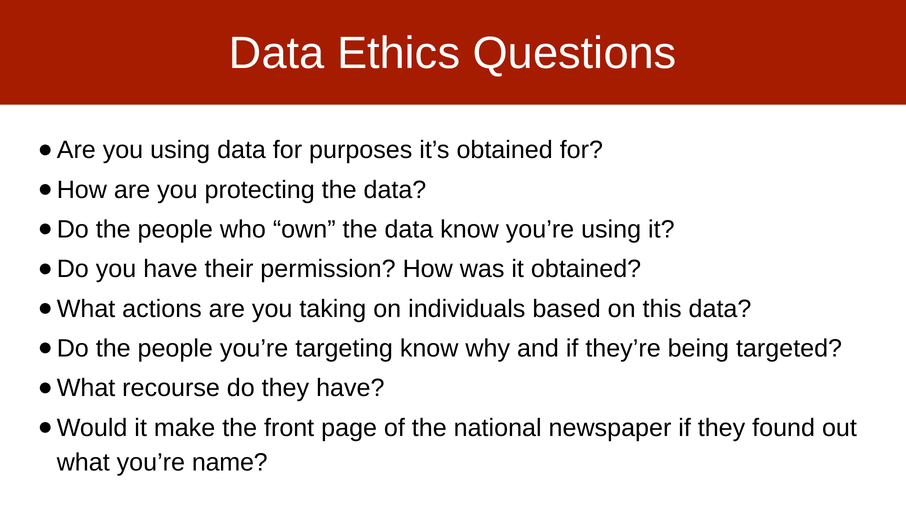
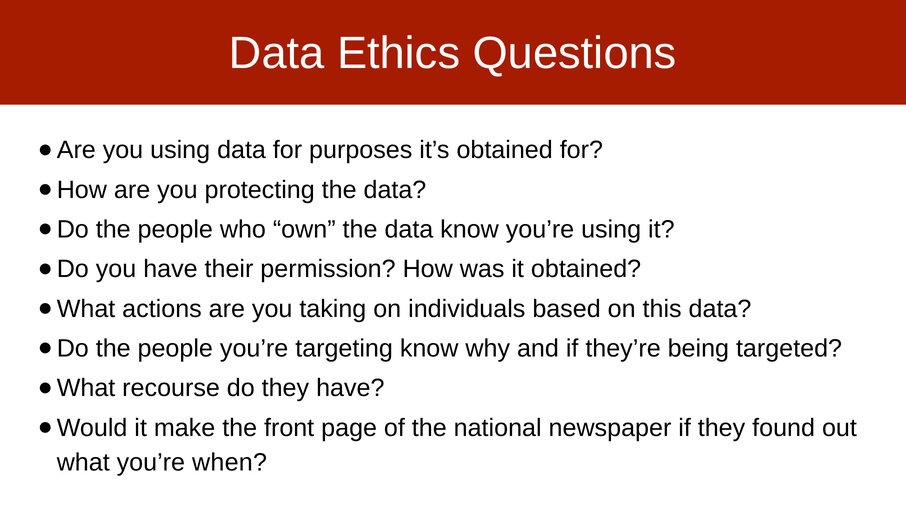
name: name -> when
